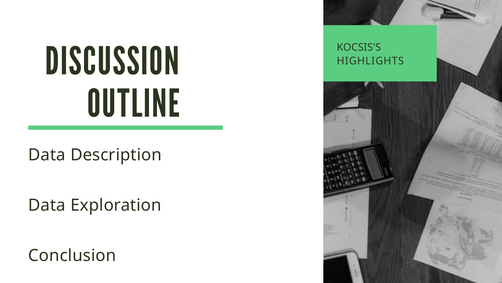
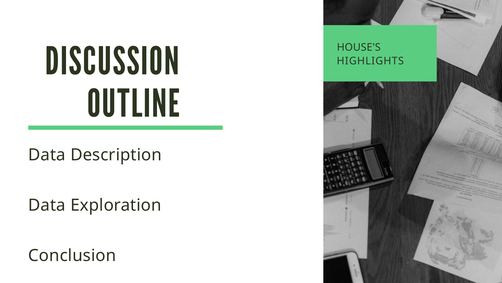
KOCSIS'S: KOCSIS'S -> HOUSE'S
